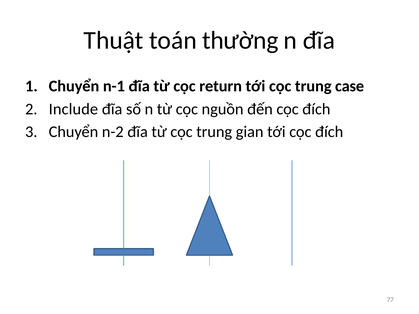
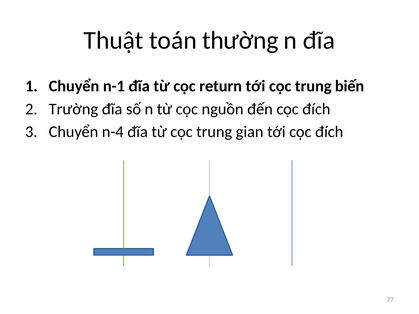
case: case -> biến
Include: Include -> Trường
n-2: n-2 -> n-4
